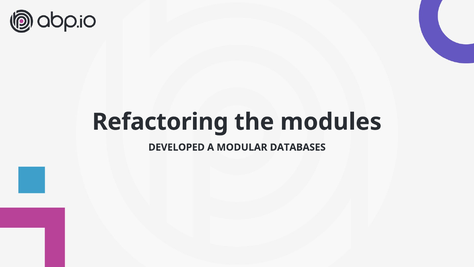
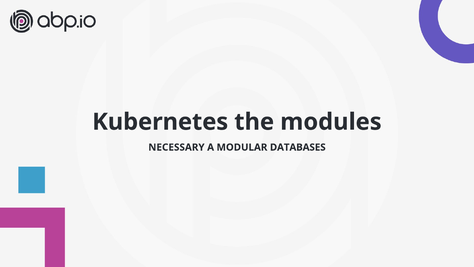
Refactoring: Refactoring -> Kubernetes
DEVELOPED: DEVELOPED -> NECESSARY
